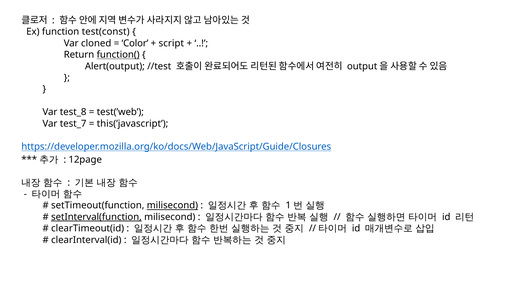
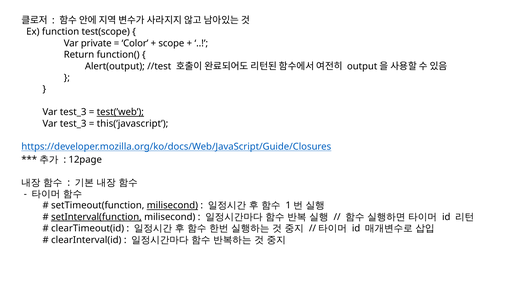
test(const: test(const -> test(scope
cloned: cloned -> private
script: script -> scope
function( underline: present -> none
test_8 at (73, 112): test_8 -> test_3
test(’web underline: none -> present
test_7 at (73, 123): test_7 -> test_3
